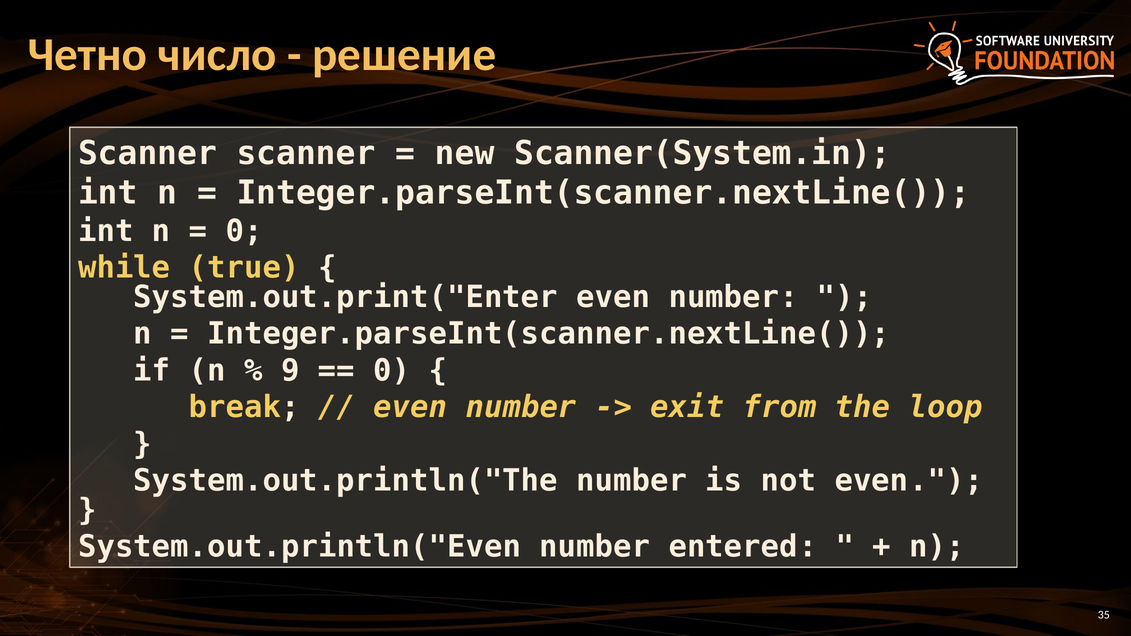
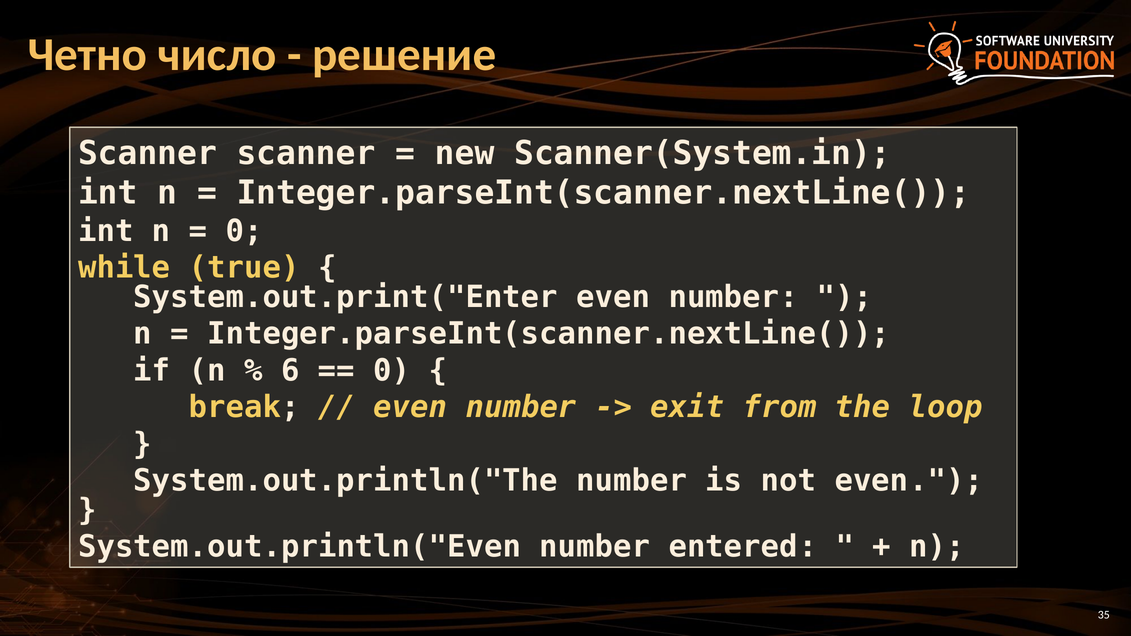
9: 9 -> 6
